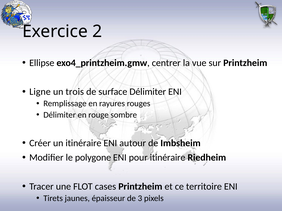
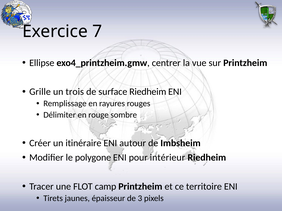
2: 2 -> 7
Ligne: Ligne -> Grille
surface Délimiter: Délimiter -> Riedheim
pour itinéraire: itinéraire -> intérieur
cases: cases -> camp
